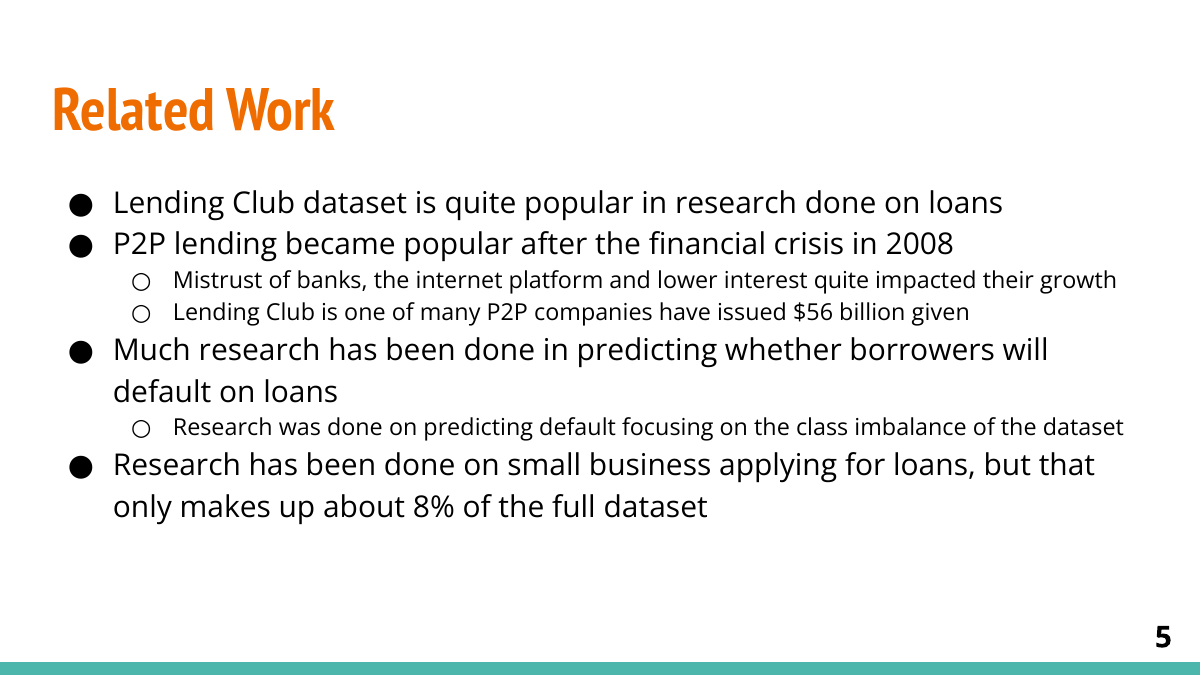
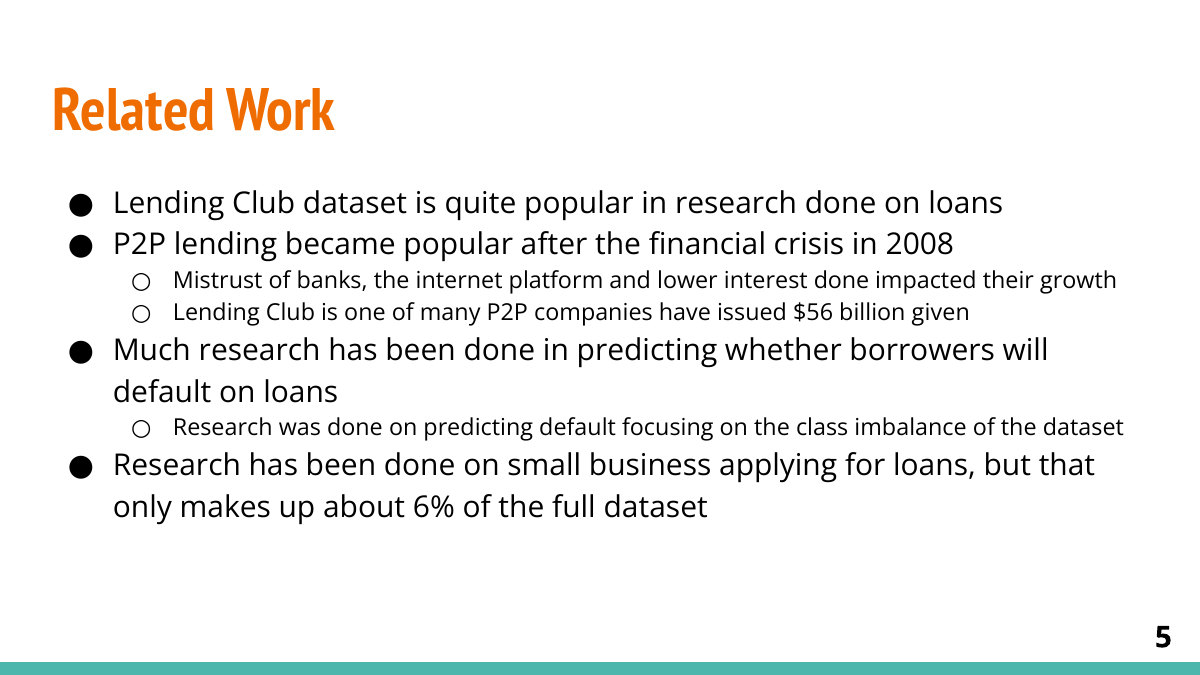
interest quite: quite -> done
8%: 8% -> 6%
